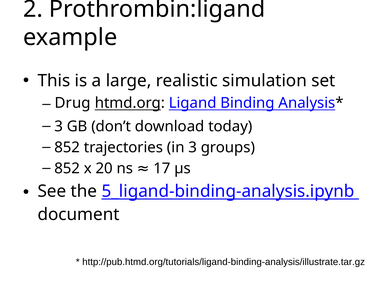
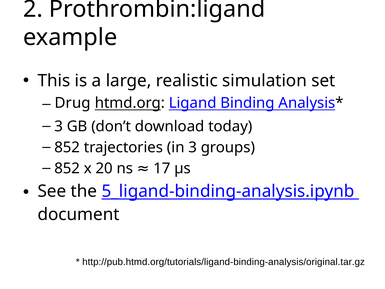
http://pub.htmd.org/tutorials/ligand-binding-analysis/illustrate.tar.gz: http://pub.htmd.org/tutorials/ligand-binding-analysis/illustrate.tar.gz -> http://pub.htmd.org/tutorials/ligand-binding-analysis/original.tar.gz
